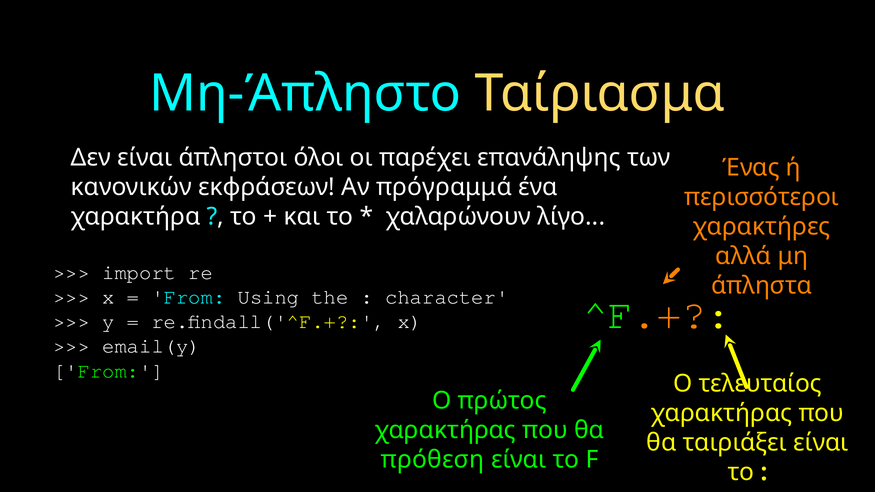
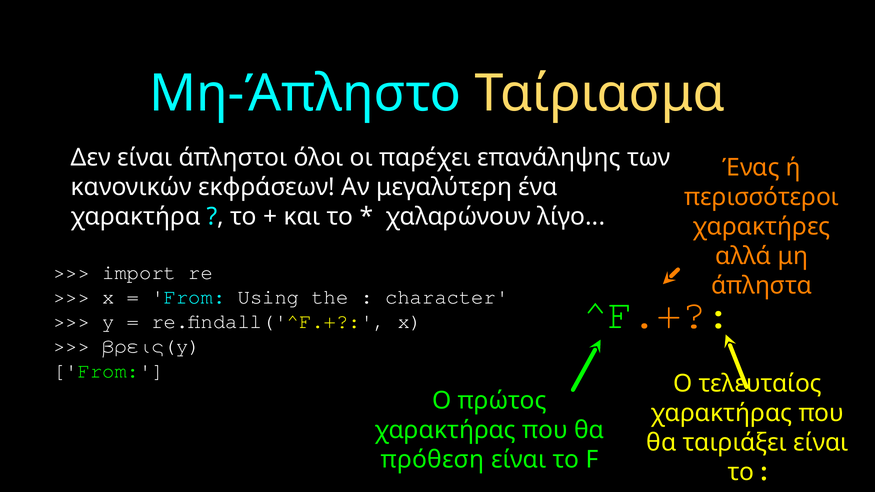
πρόγραμμά: πρόγραμμά -> μεγαλύτερη
email(y: email(y -> βρεις(y
